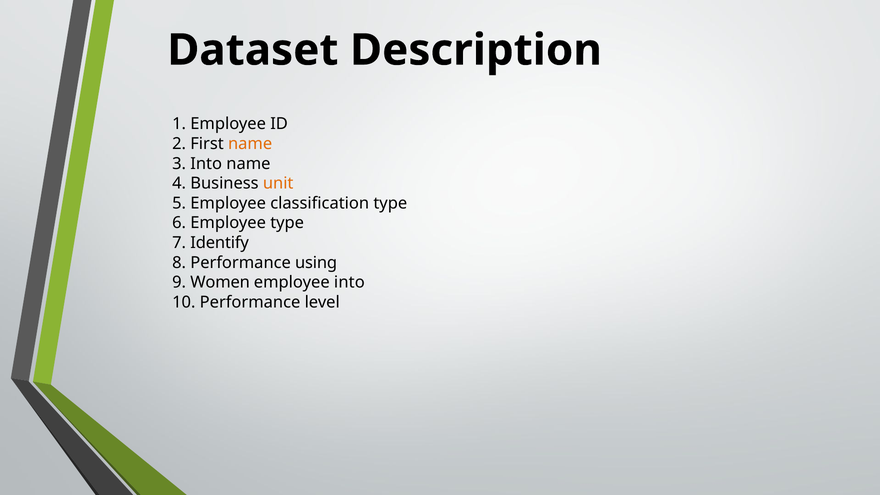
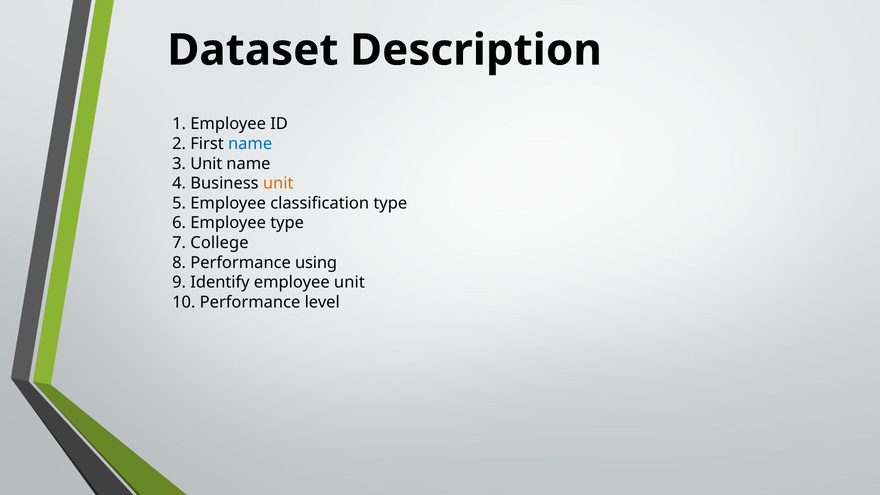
name at (250, 144) colour: orange -> blue
3 Into: Into -> Unit
Identify: Identify -> College
Women: Women -> Identify
employee into: into -> unit
